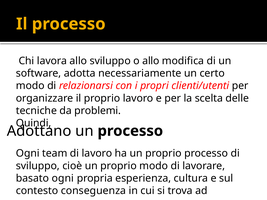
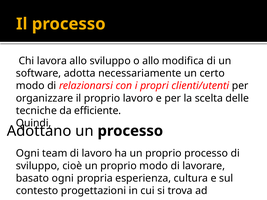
problemi: problemi -> efficiente
conseguenza: conseguenza -> progettazioni
